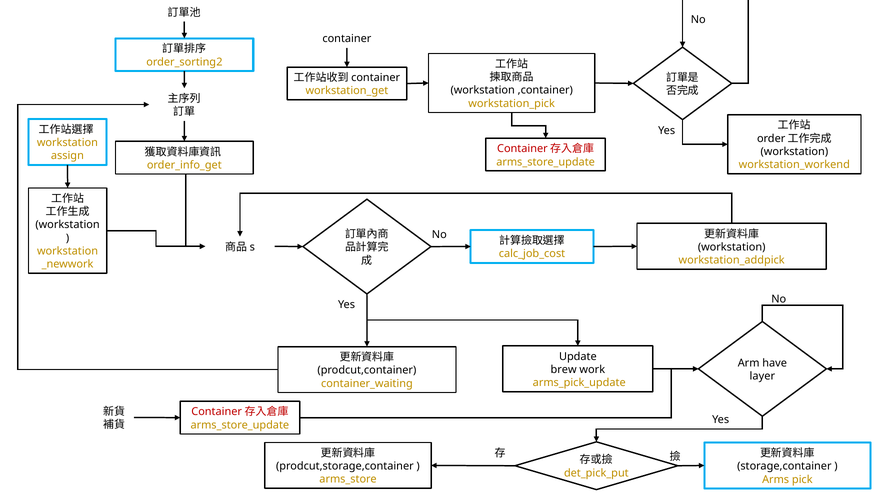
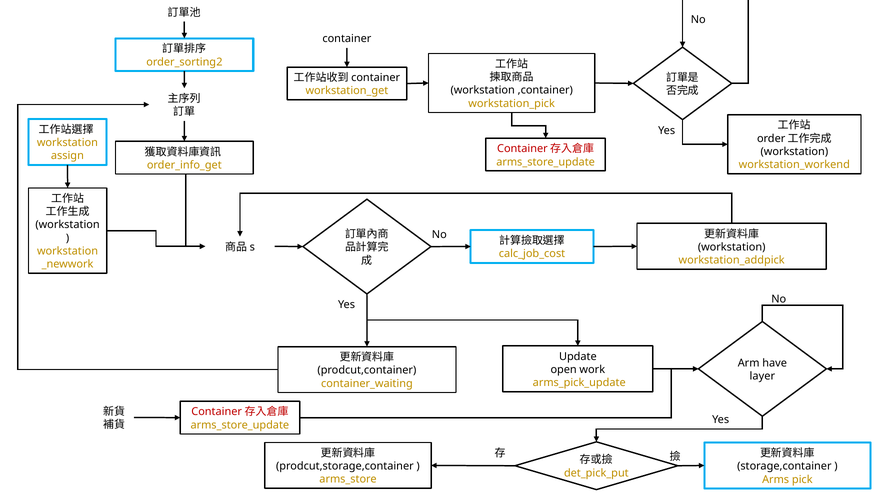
brew: brew -> open
